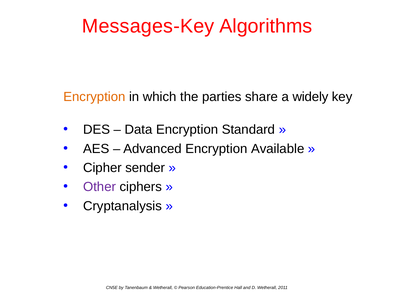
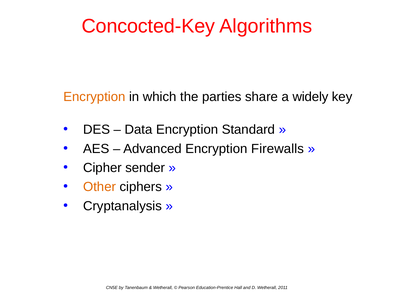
Messages-Key: Messages-Key -> Concocted-Key
Available: Available -> Firewalls
Other colour: purple -> orange
